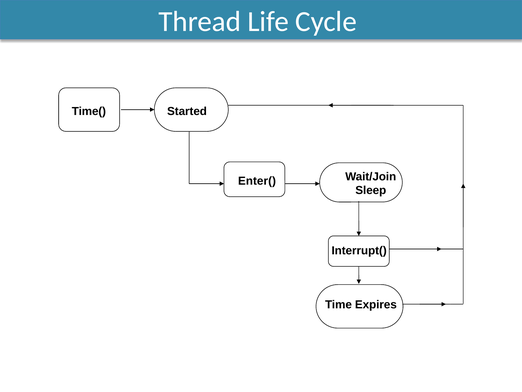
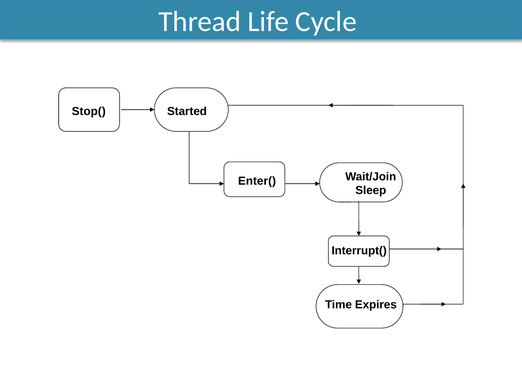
Time(: Time( -> Stop(
